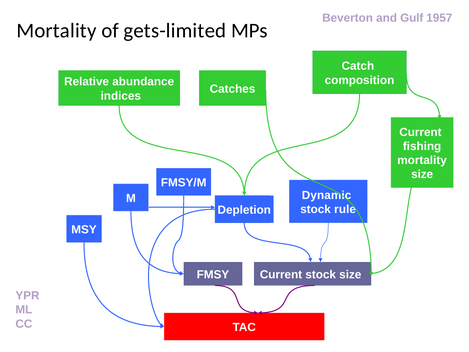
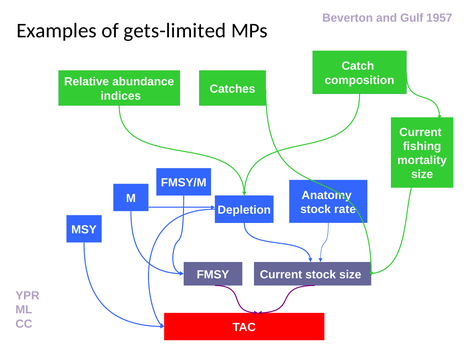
Mortality at (56, 31): Mortality -> Examples
Dynamic: Dynamic -> Anatomy
rule: rule -> rate
